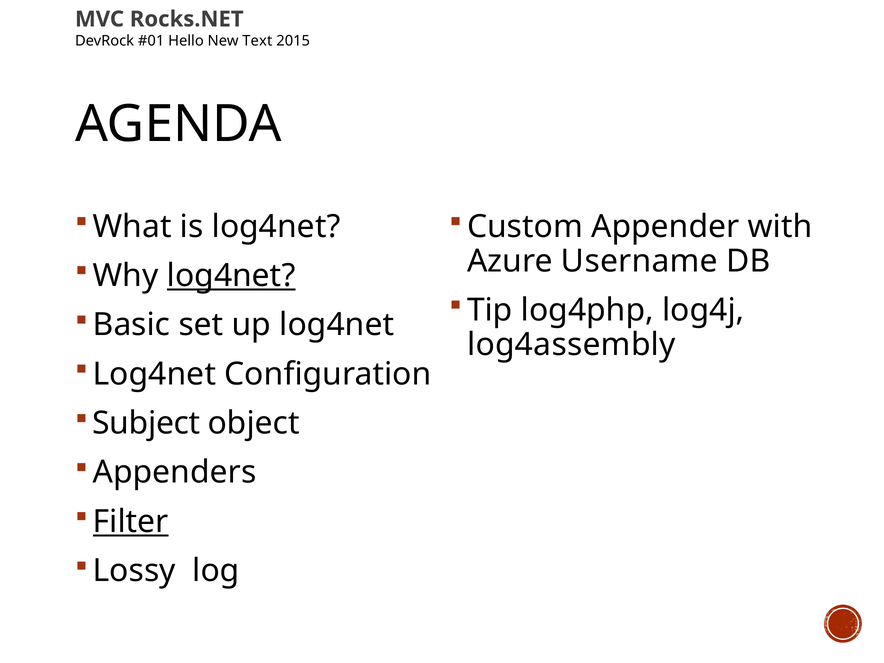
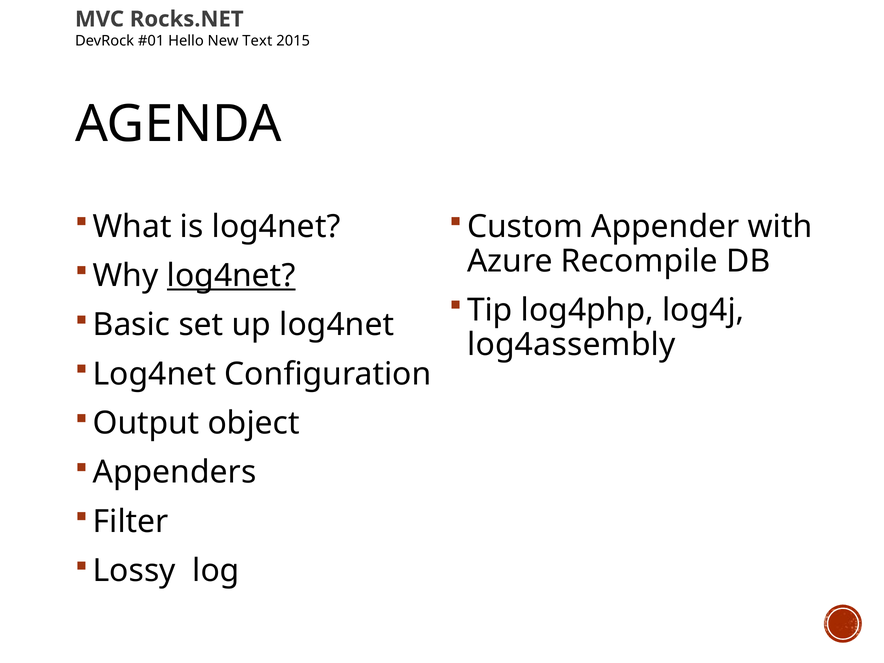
Username: Username -> Recompile
Subject: Subject -> Output
Filter underline: present -> none
